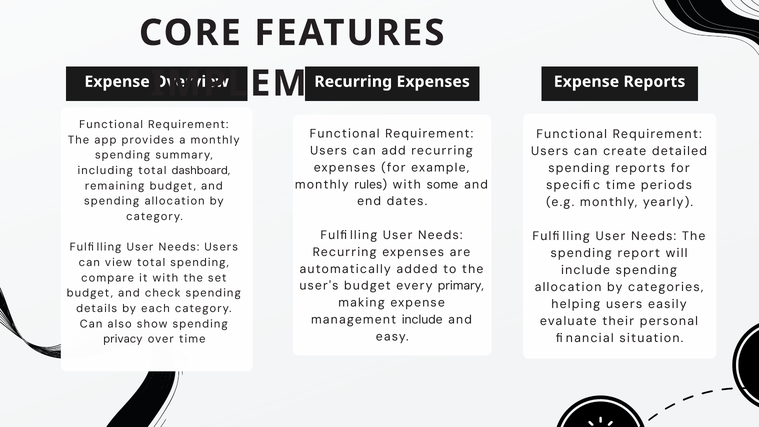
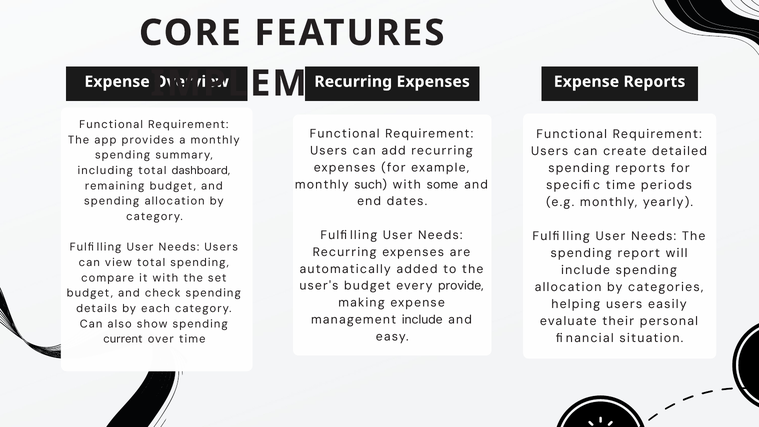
rules: rules -> such
primary: primary -> provide
privacy: privacy -> current
